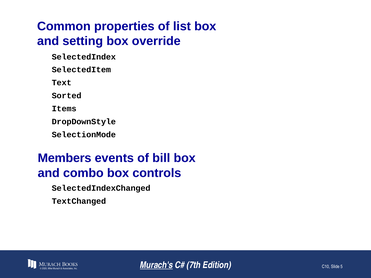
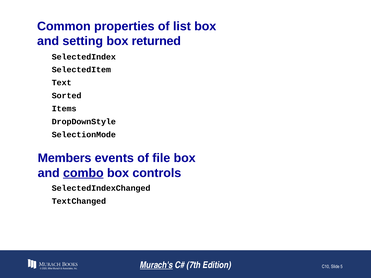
override: override -> returned
bill: bill -> file
combo underline: none -> present
